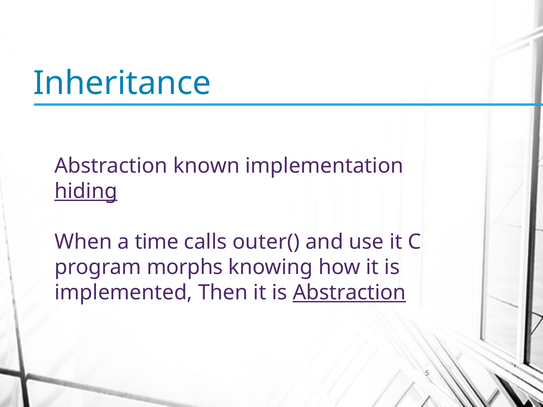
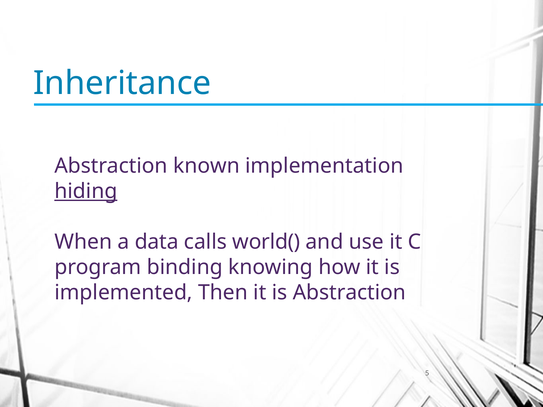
time: time -> data
outer(: outer( -> world(
morphs: morphs -> binding
Abstraction at (349, 293) underline: present -> none
